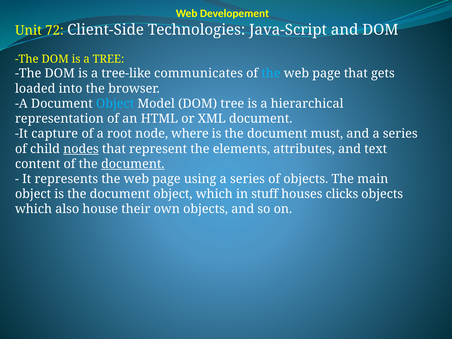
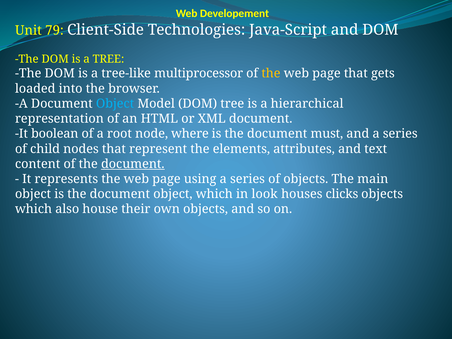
72: 72 -> 79
communicates: communicates -> multiprocessor
the at (271, 73) colour: light blue -> yellow
capture: capture -> boolean
nodes underline: present -> none
stuff: stuff -> look
